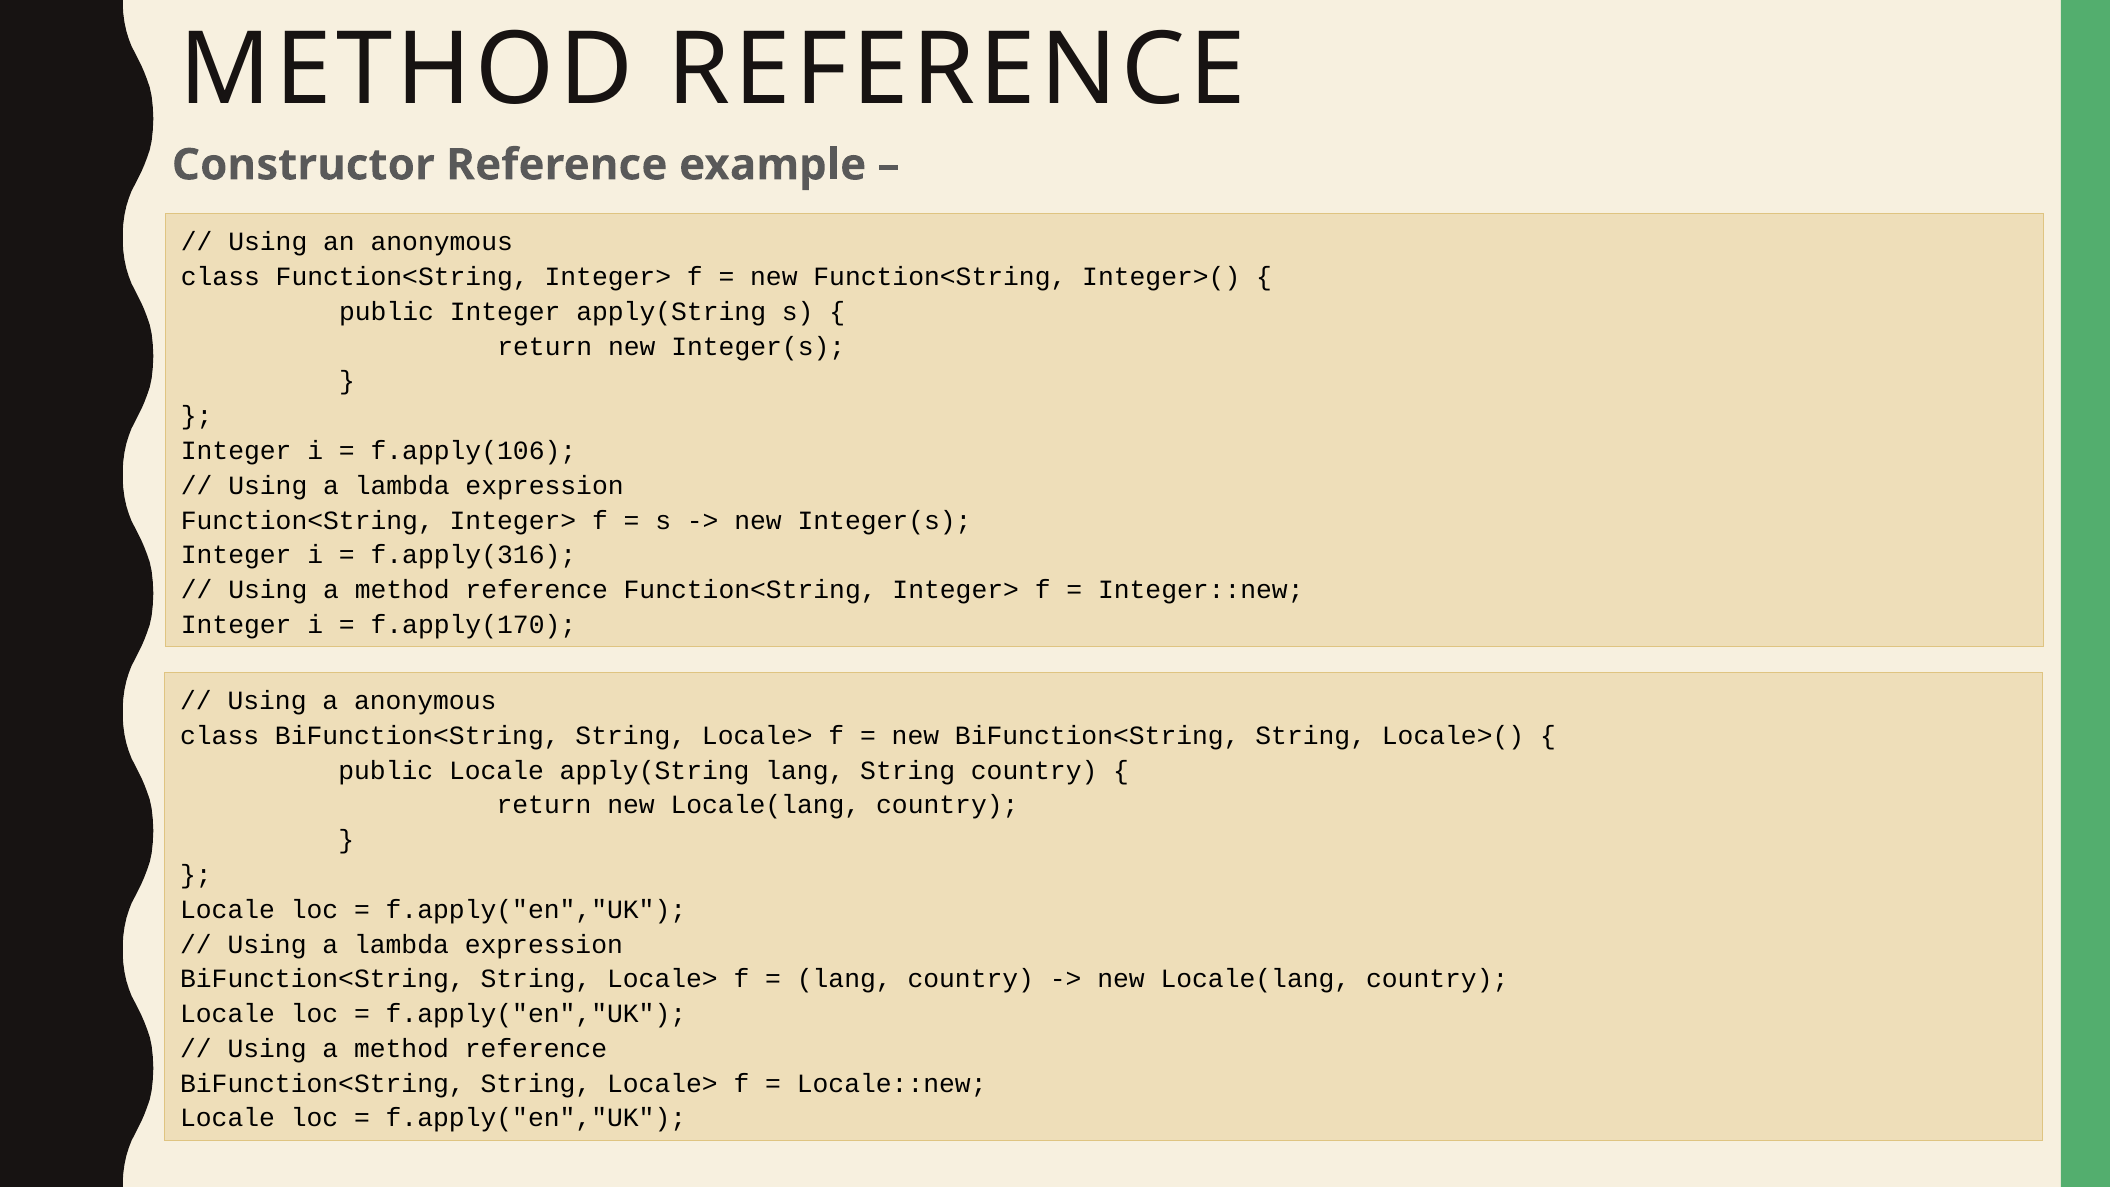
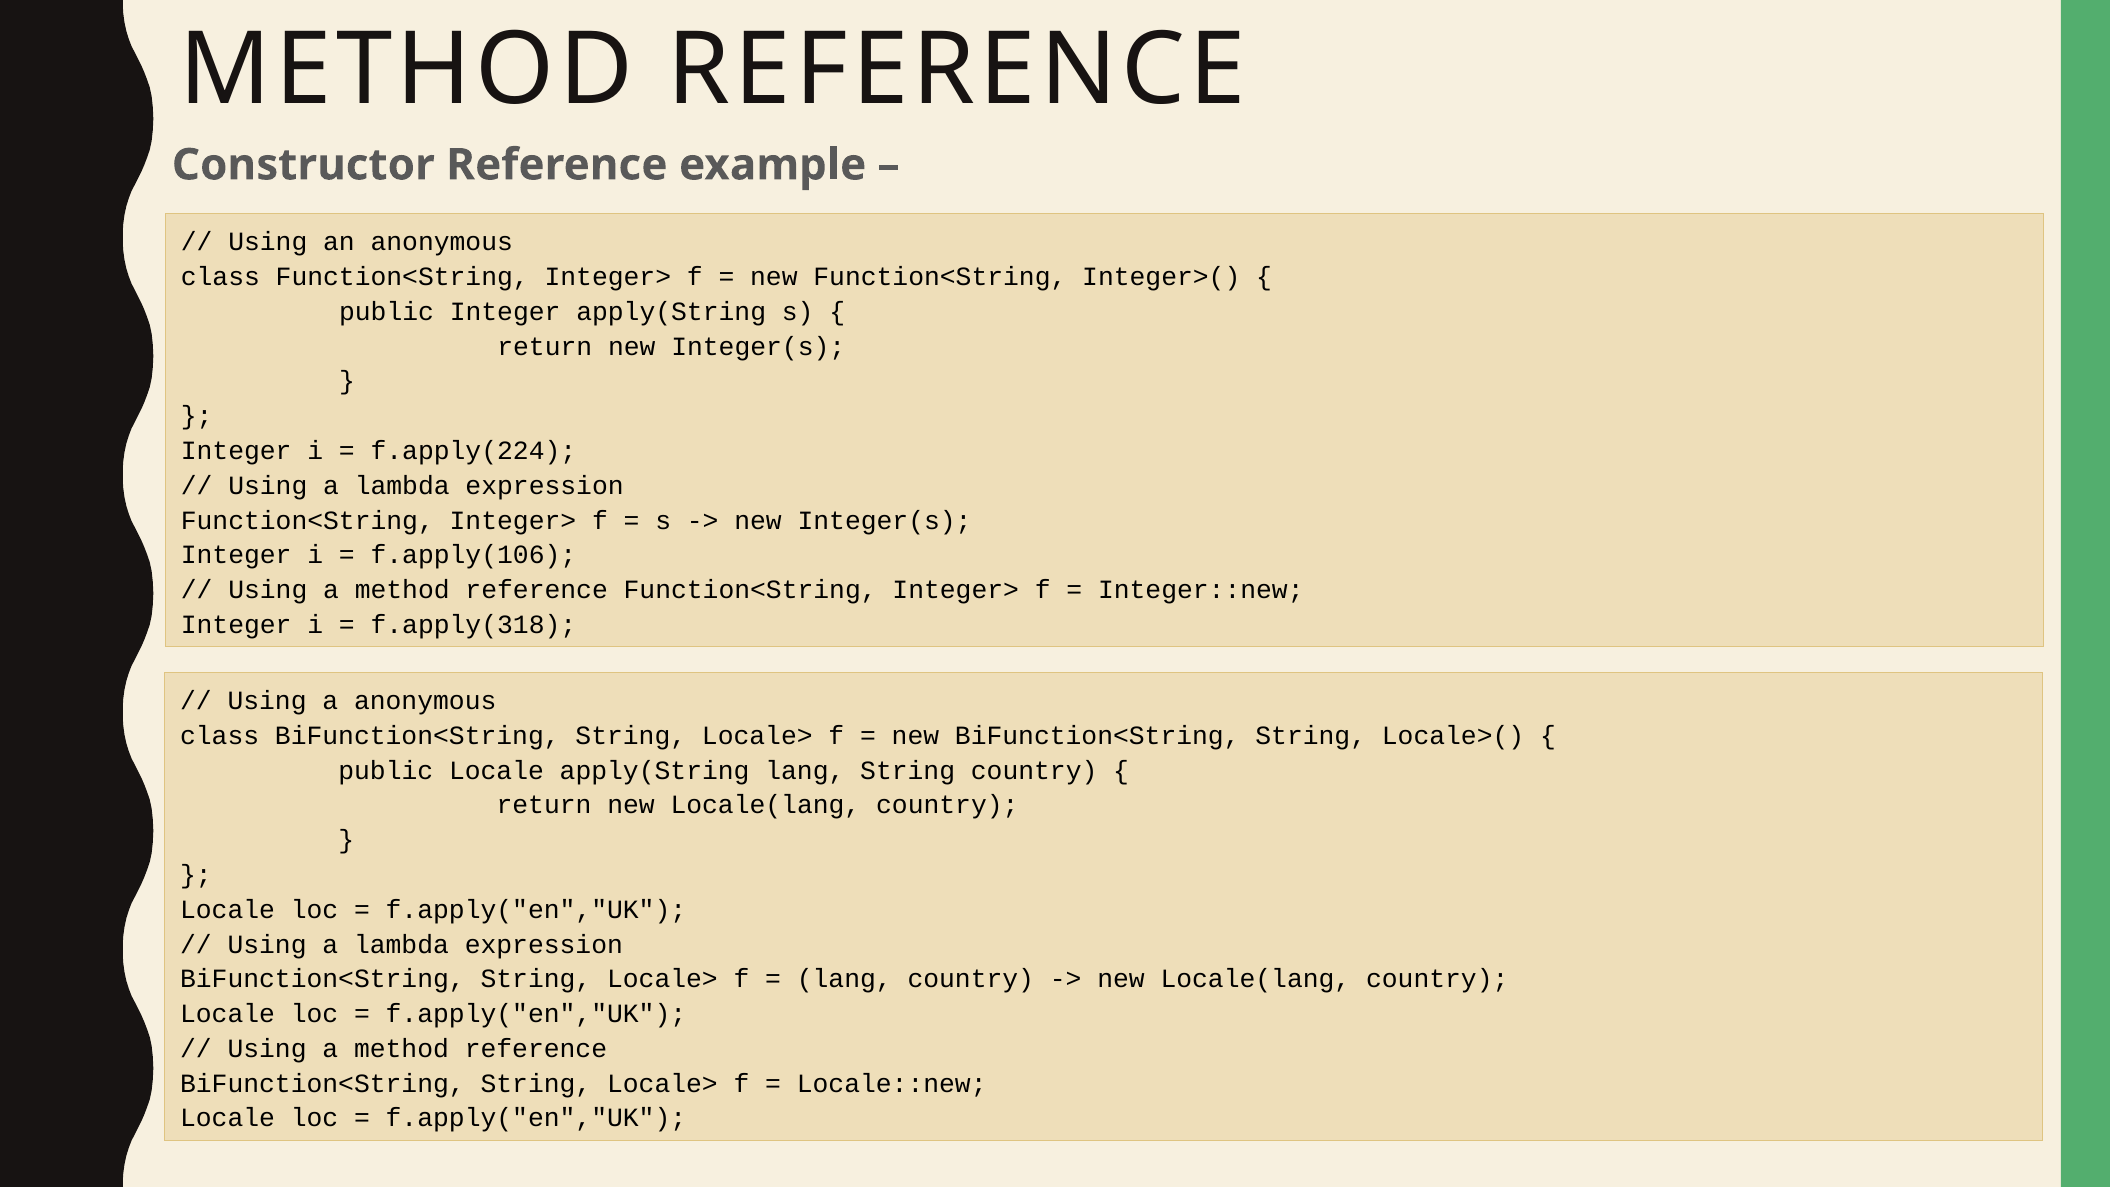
f.apply(106: f.apply(106 -> f.apply(224
f.apply(316: f.apply(316 -> f.apply(106
f.apply(170: f.apply(170 -> f.apply(318
